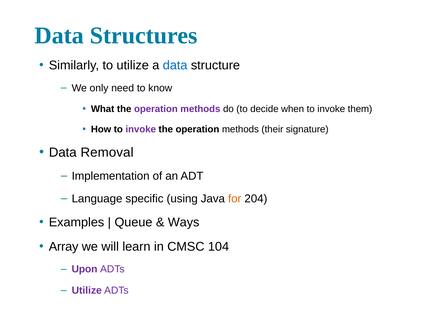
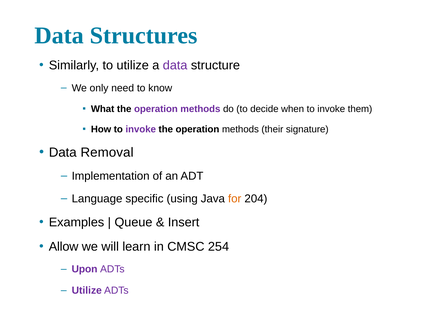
data at (175, 65) colour: blue -> purple
Ways: Ways -> Insert
Array: Array -> Allow
104: 104 -> 254
